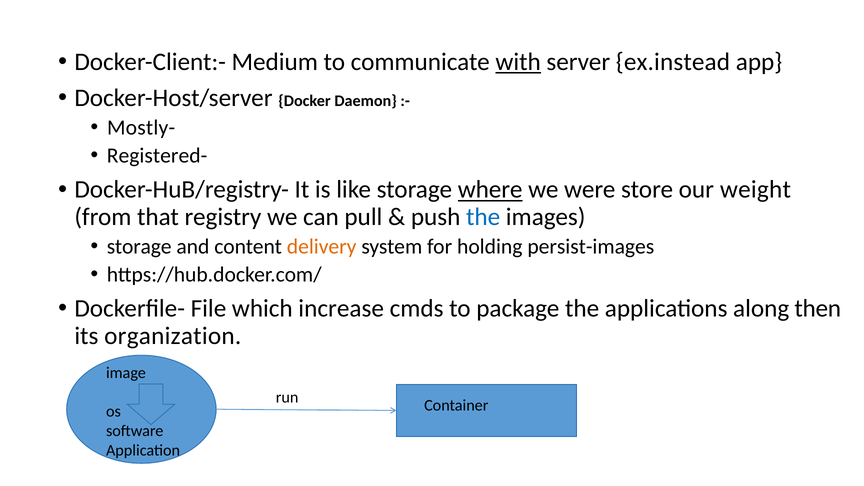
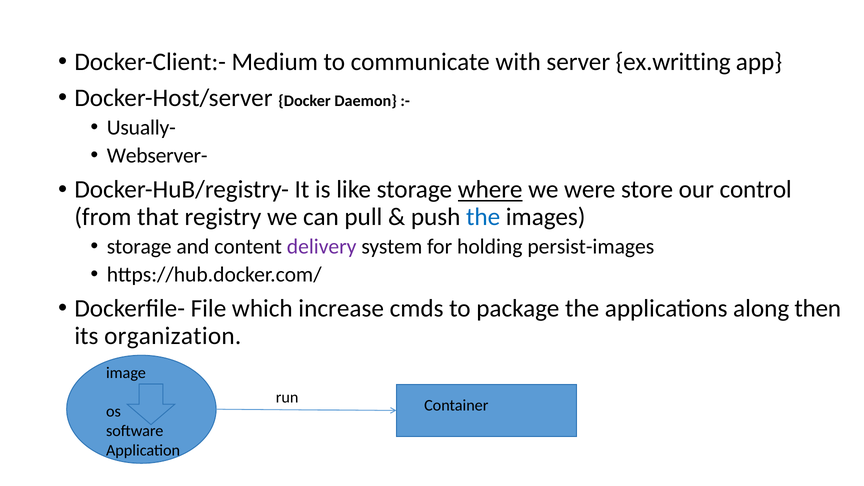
with underline: present -> none
ex.instead: ex.instead -> ex.writting
Mostly-: Mostly- -> Usually-
Registered-: Registered- -> Webserver-
weight: weight -> control
delivery colour: orange -> purple
